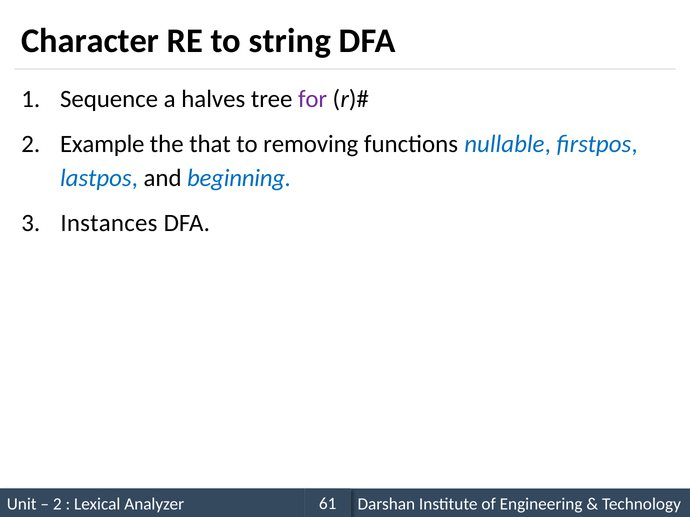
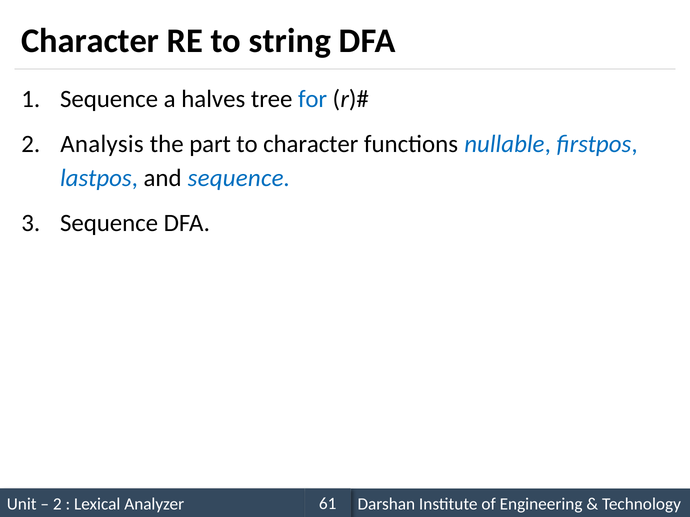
for colour: purple -> blue
Example: Example -> Analysis
that: that -> part
to removing: removing -> character
and beginning: beginning -> sequence
Instances at (109, 223): Instances -> Sequence
